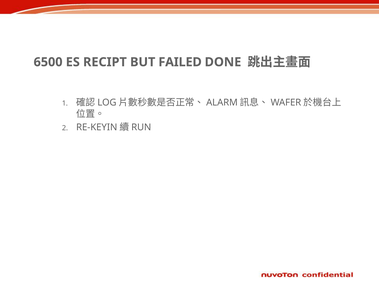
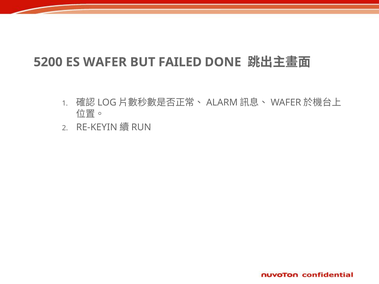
6500: 6500 -> 5200
RECIPT: RECIPT -> WAFER
